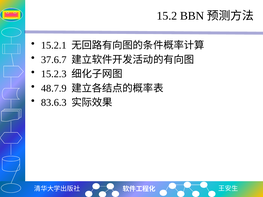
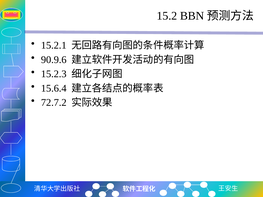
37.6.7: 37.6.7 -> 90.9.6
48.7.9: 48.7.9 -> 15.6.4
83.6.3: 83.6.3 -> 72.7.2
